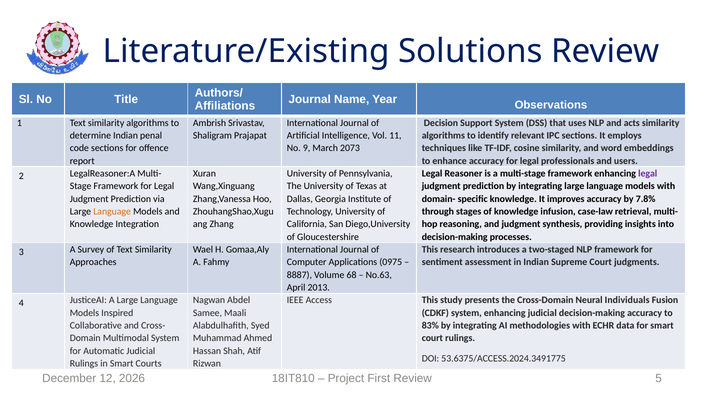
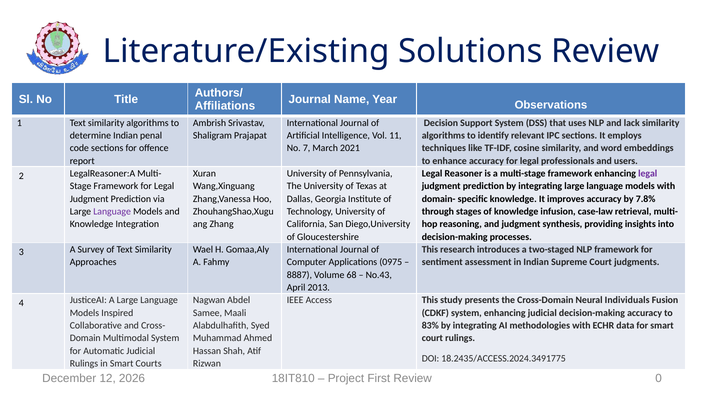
acts: acts -> lack
9: 9 -> 7
2073: 2073 -> 2021
Language at (112, 211) colour: orange -> purple
No.63: No.63 -> No.43
53.6375/ACCESS.2024.3491775: 53.6375/ACCESS.2024.3491775 -> 18.2435/ACCESS.2024.3491775
5: 5 -> 0
